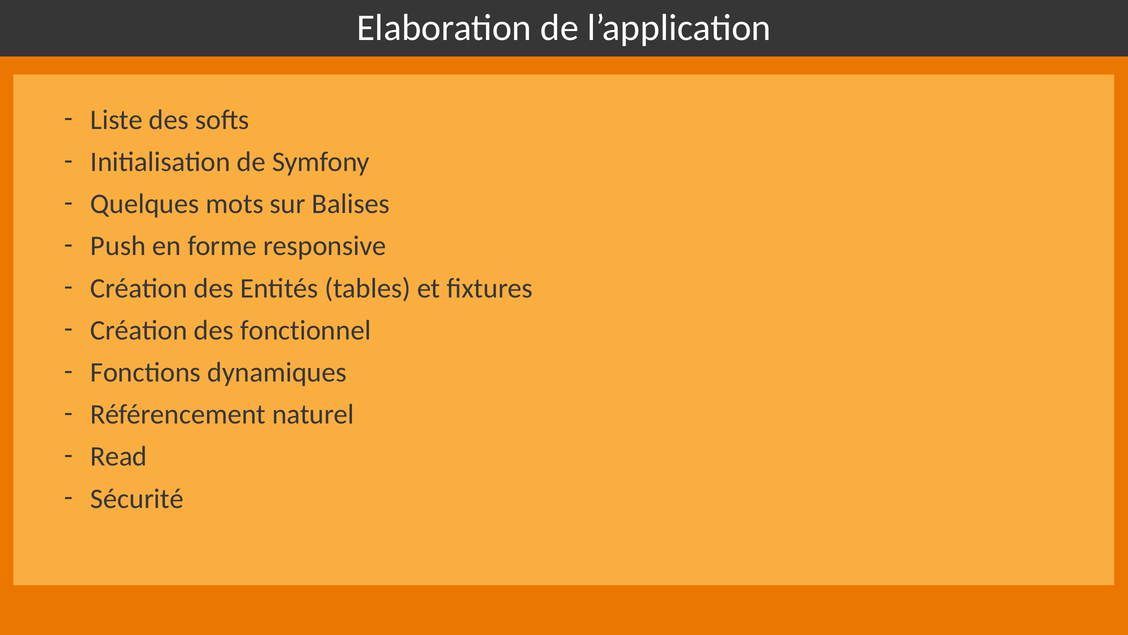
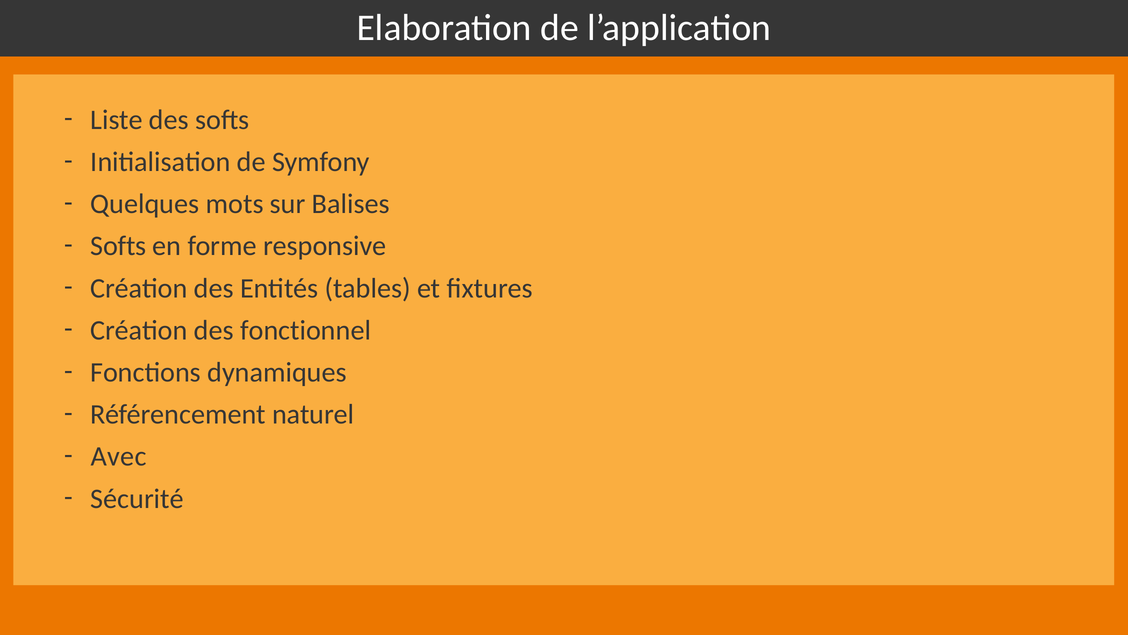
Push at (118, 246): Push -> Softs
Read: Read -> Avec
